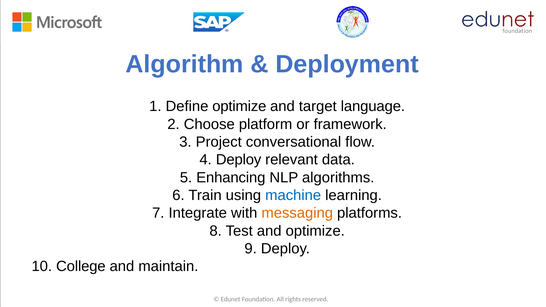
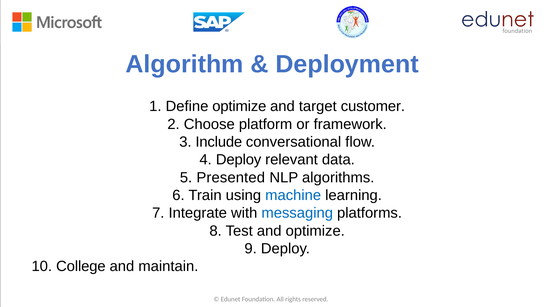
language: language -> customer
Project: Project -> Include
Enhancing: Enhancing -> Presented
messaging colour: orange -> blue
